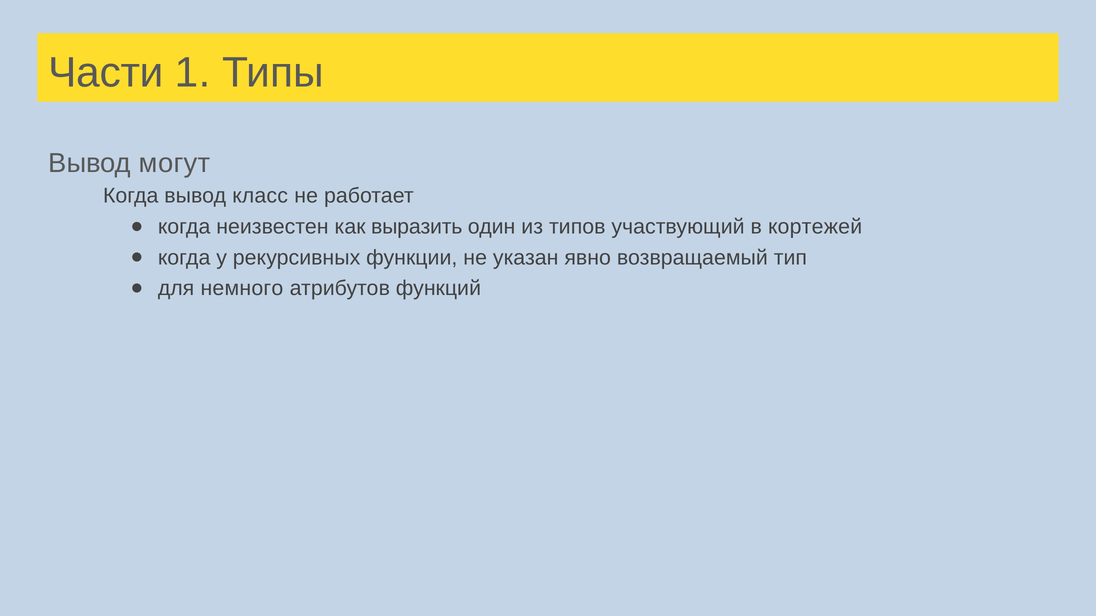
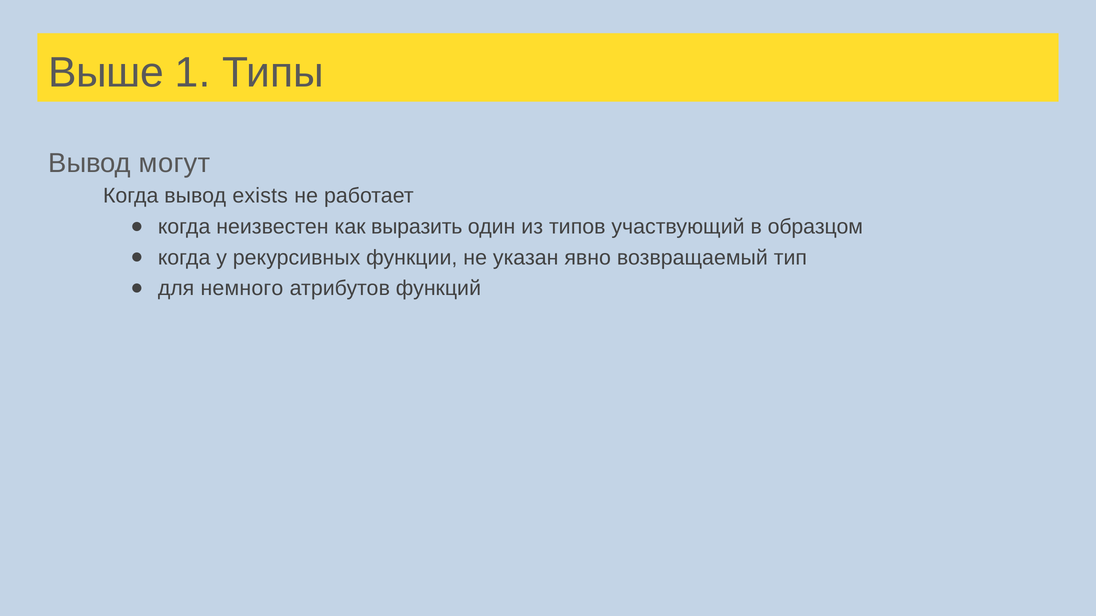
Части: Части -> Выше
класс: класс -> exists
кортежей: кортежей -> образцом
